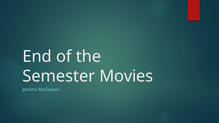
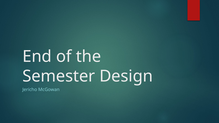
Movies: Movies -> Design
